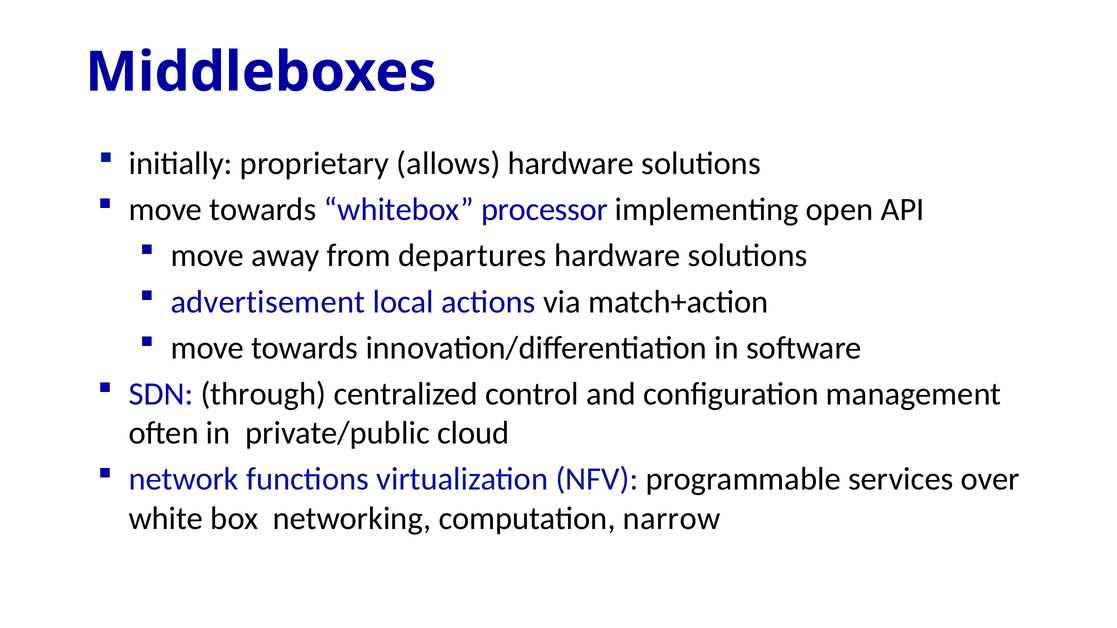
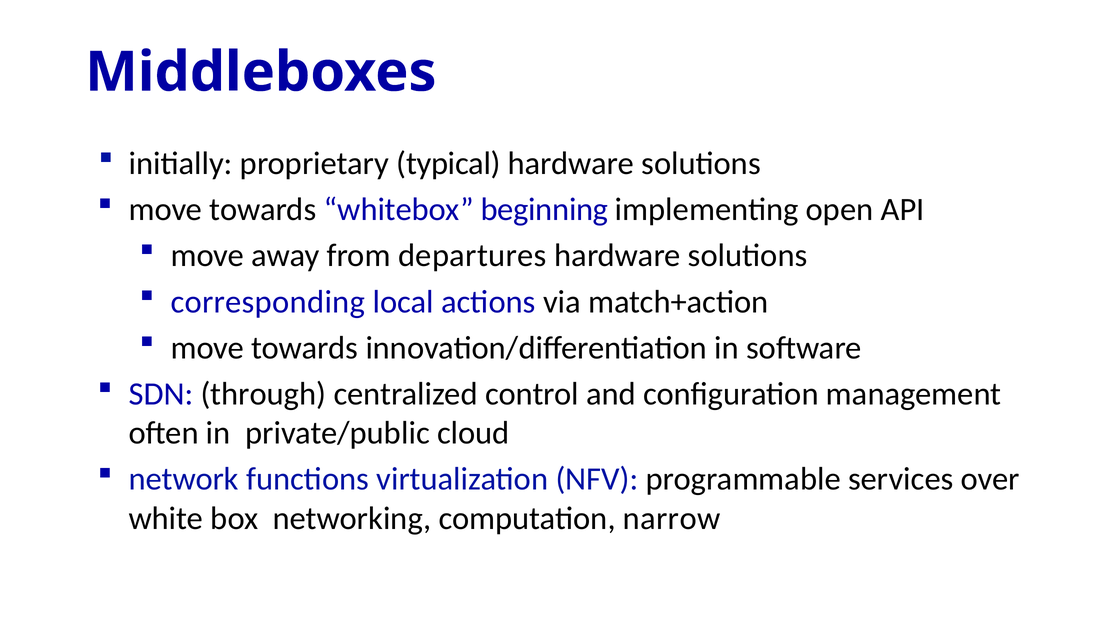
allows: allows -> typical
processor: processor -> beginning
advertisement: advertisement -> corresponding
